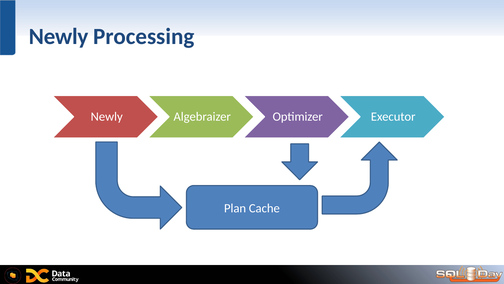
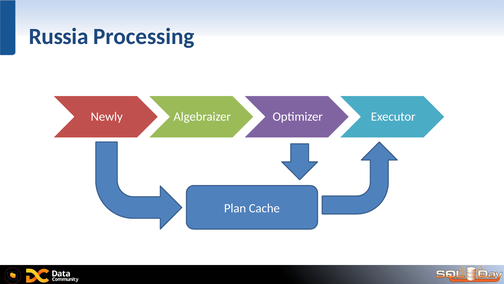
Newly at (59, 37): Newly -> Russia
